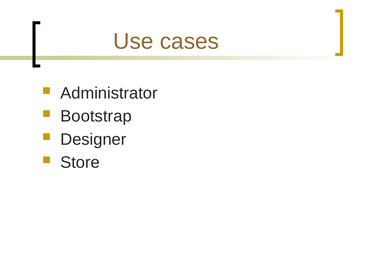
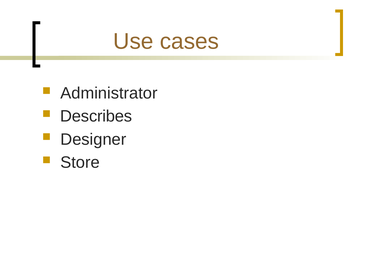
Bootstrap: Bootstrap -> Describes
